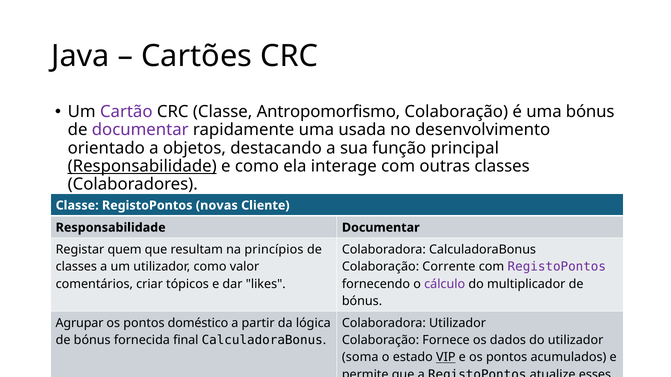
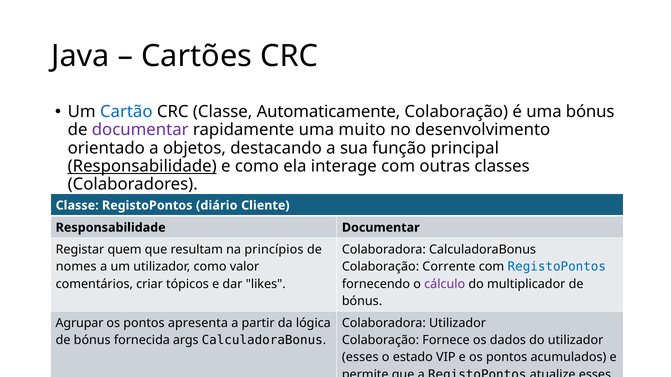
Cartão colour: purple -> blue
Antropomorfismo: Antropomorfismo -> Automaticamente
usada: usada -> muito
novas: novas -> diário
classes at (76, 267): classes -> nomes
RegistoPontos at (557, 267) colour: purple -> blue
doméstico: doméstico -> apresenta
final: final -> args
soma at (360, 358): soma -> esses
VIP underline: present -> none
